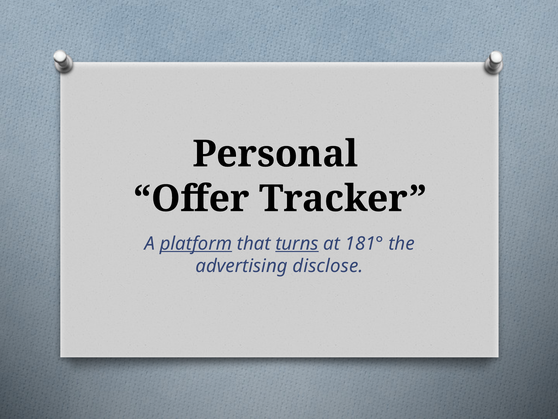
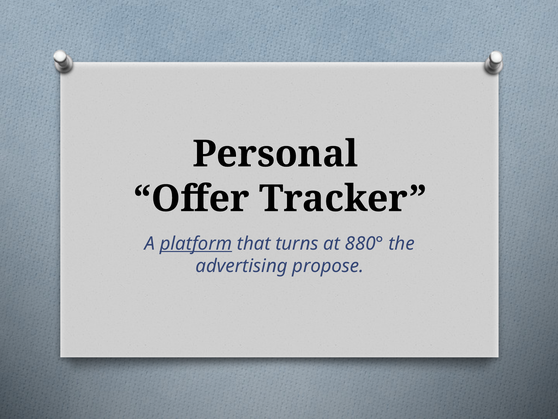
turns underline: present -> none
181°: 181° -> 880°
disclose: disclose -> propose
